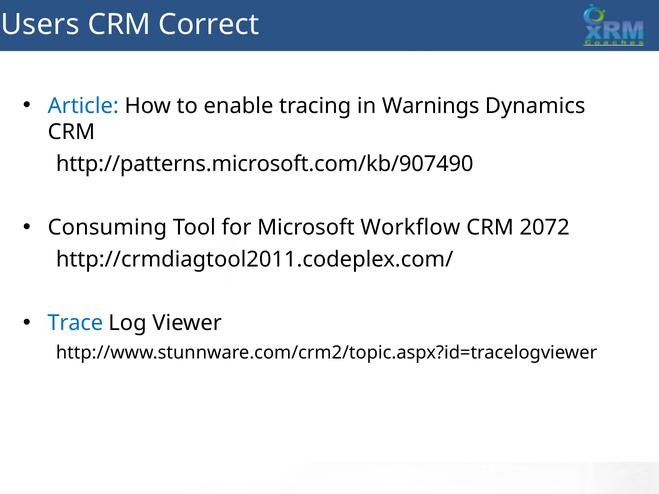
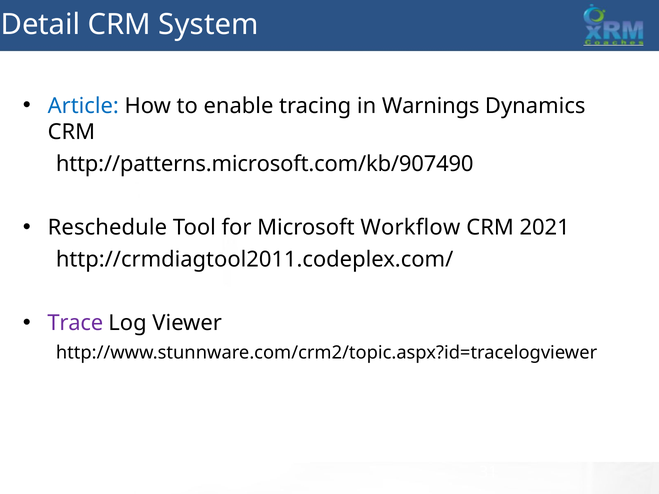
Users: Users -> Detail
Correct: Correct -> System
Consuming: Consuming -> Reschedule
2072: 2072 -> 2021
Trace colour: blue -> purple
